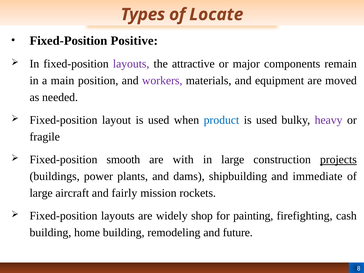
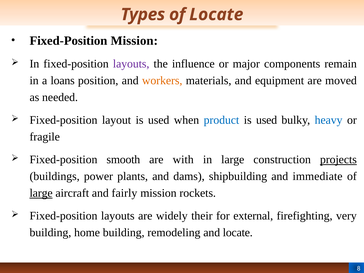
Fixed-Position Positive: Positive -> Mission
attractive: attractive -> influence
main: main -> loans
workers colour: purple -> orange
heavy colour: purple -> blue
large at (41, 193) underline: none -> present
shop: shop -> their
painting: painting -> external
cash: cash -> very
and future: future -> locate
